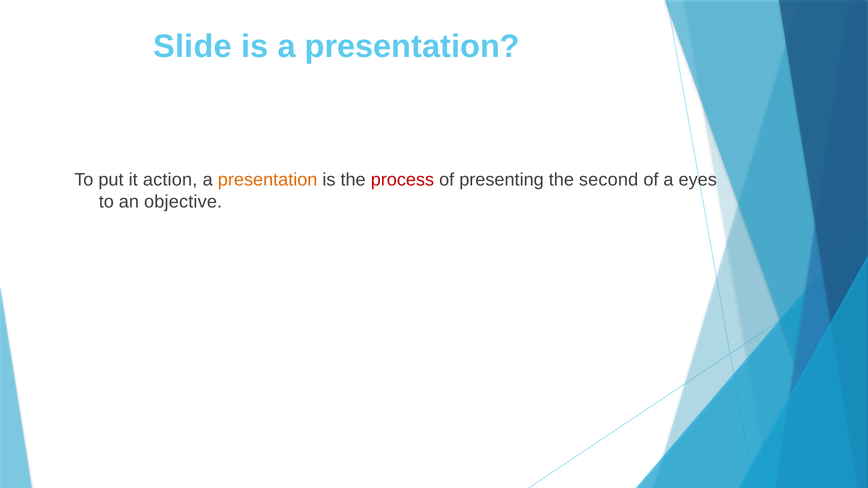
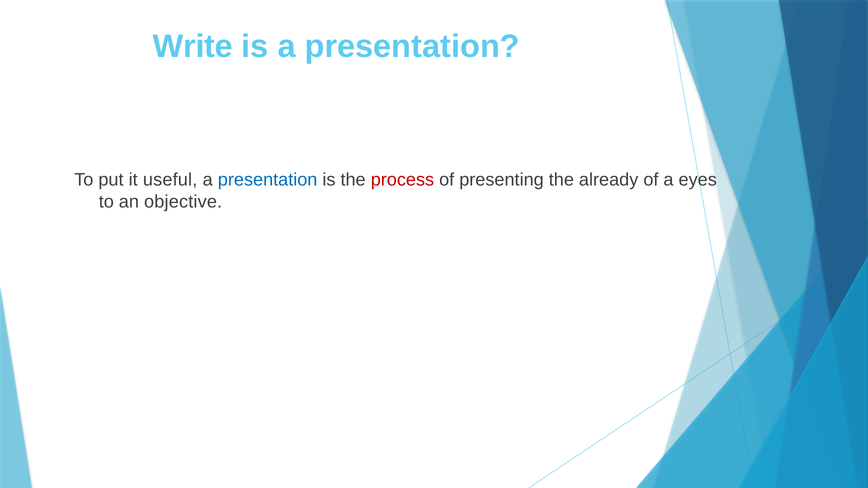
Slide: Slide -> Write
action: action -> useful
presentation at (268, 180) colour: orange -> blue
second: second -> already
